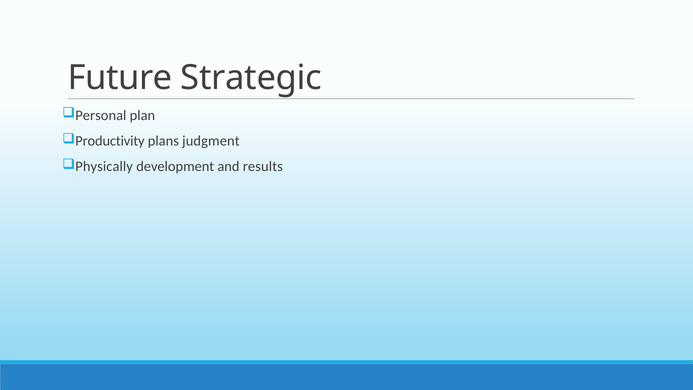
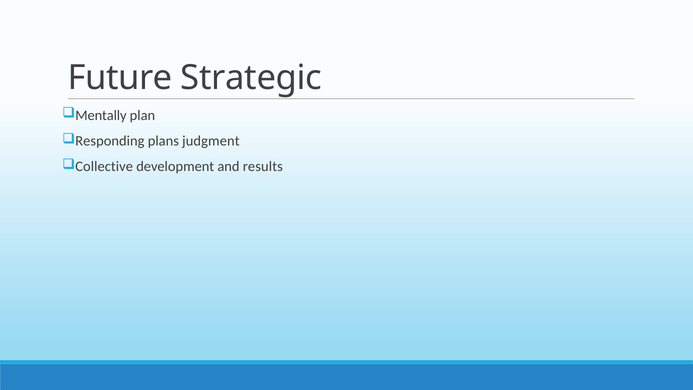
Personal: Personal -> Mentally
Productivity: Productivity -> Responding
Physically: Physically -> Collective
